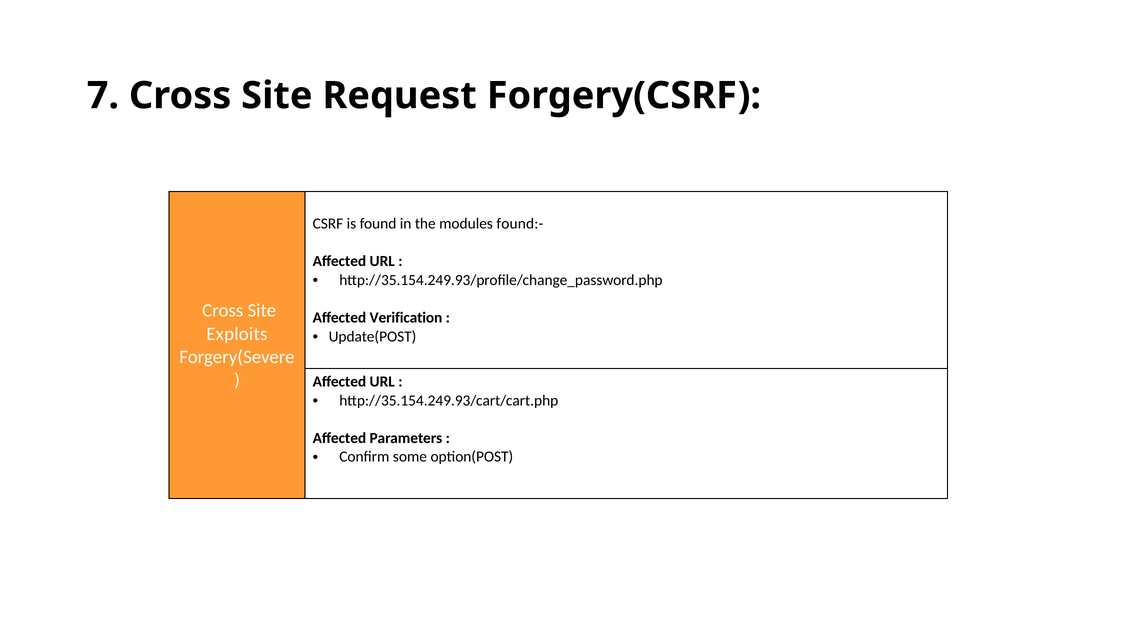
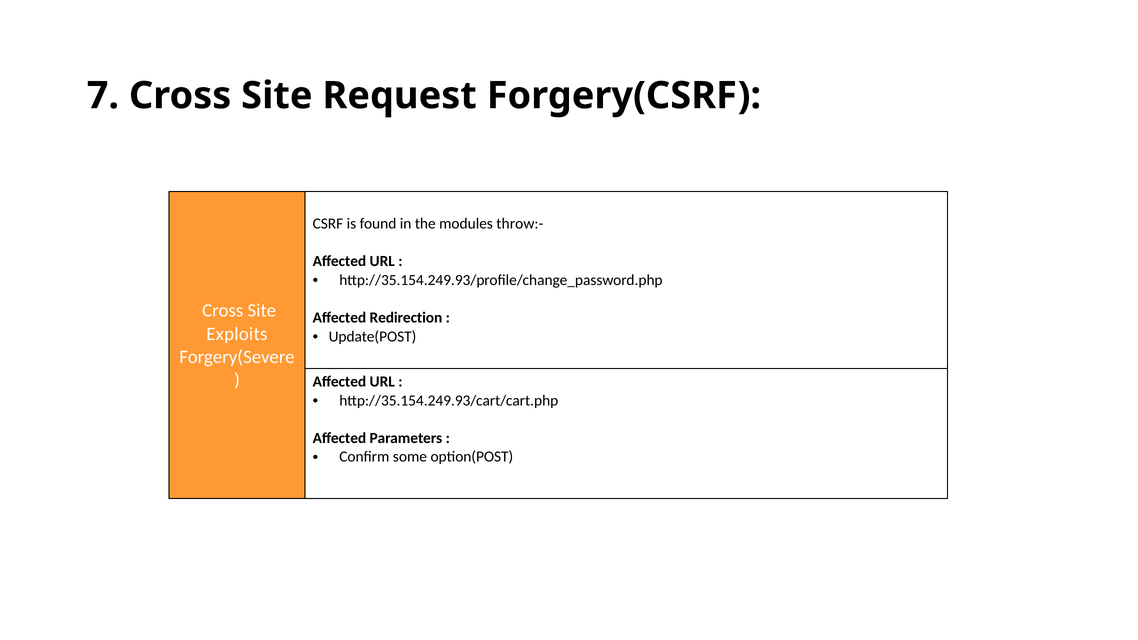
found:-: found:- -> throw:-
Verification: Verification -> Redirection
